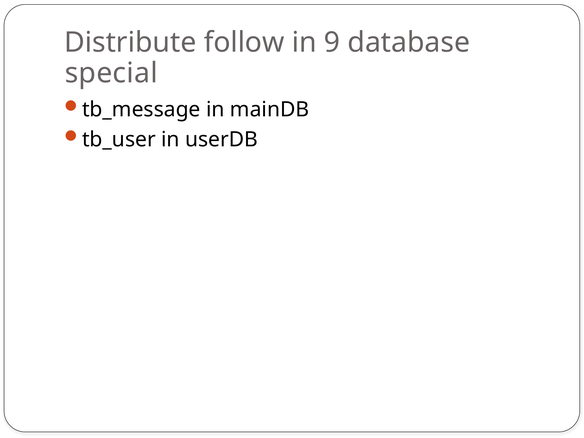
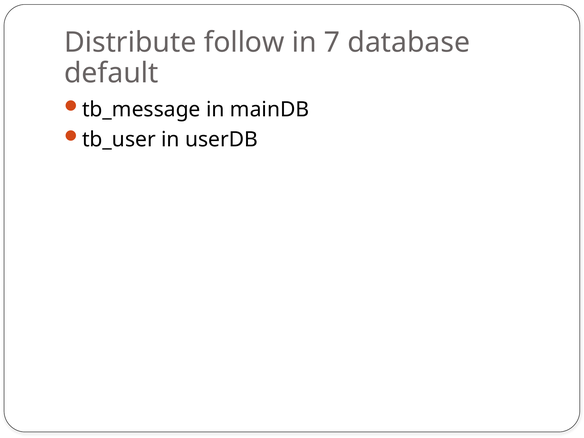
9: 9 -> 7
special: special -> default
